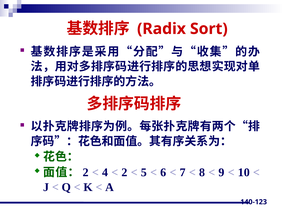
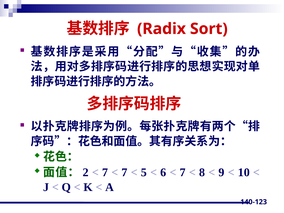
4 at (105, 172): 4 -> 7
2 at (125, 172): 2 -> 7
